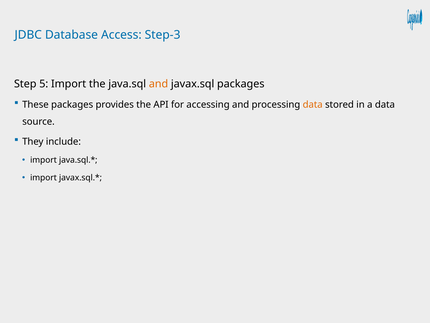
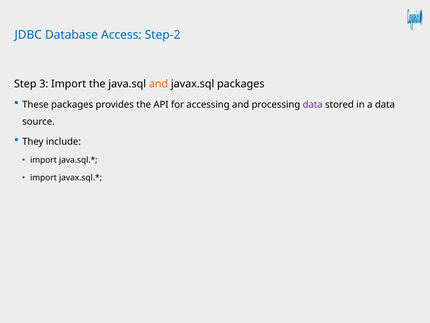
Step-3: Step-3 -> Step-2
5: 5 -> 3
data at (313, 104) colour: orange -> purple
